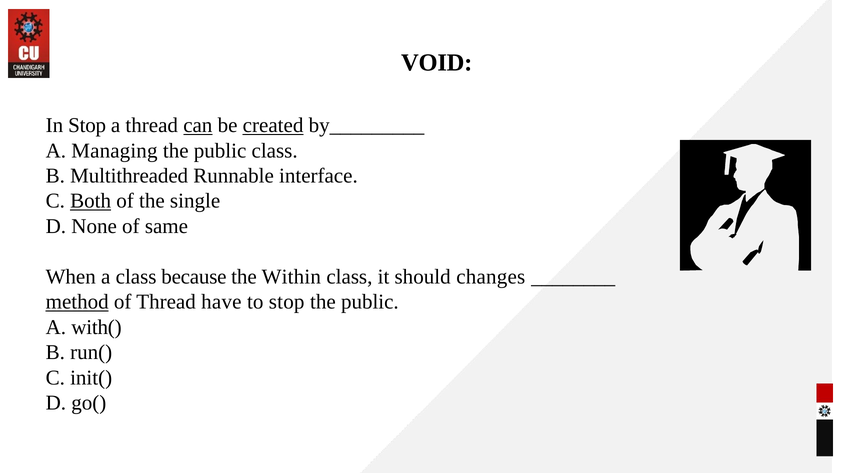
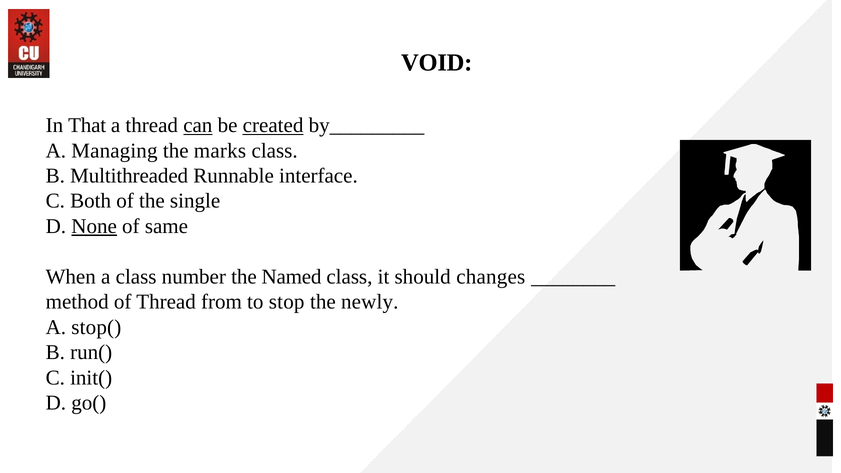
In Stop: Stop -> That
public at (220, 151): public -> marks
Both underline: present -> none
None underline: none -> present
because: because -> number
Within: Within -> Named
method underline: present -> none
have: have -> from
public at (370, 302): public -> newly
with(: with( -> stop(
